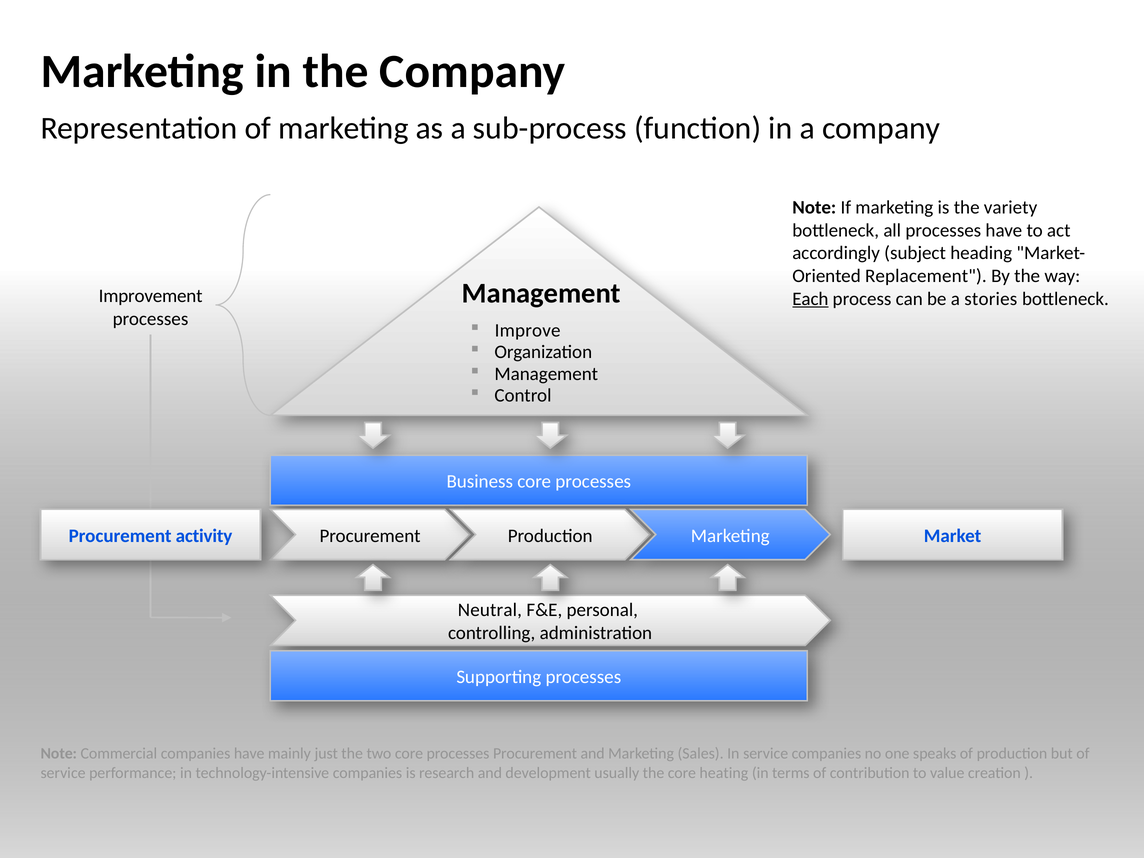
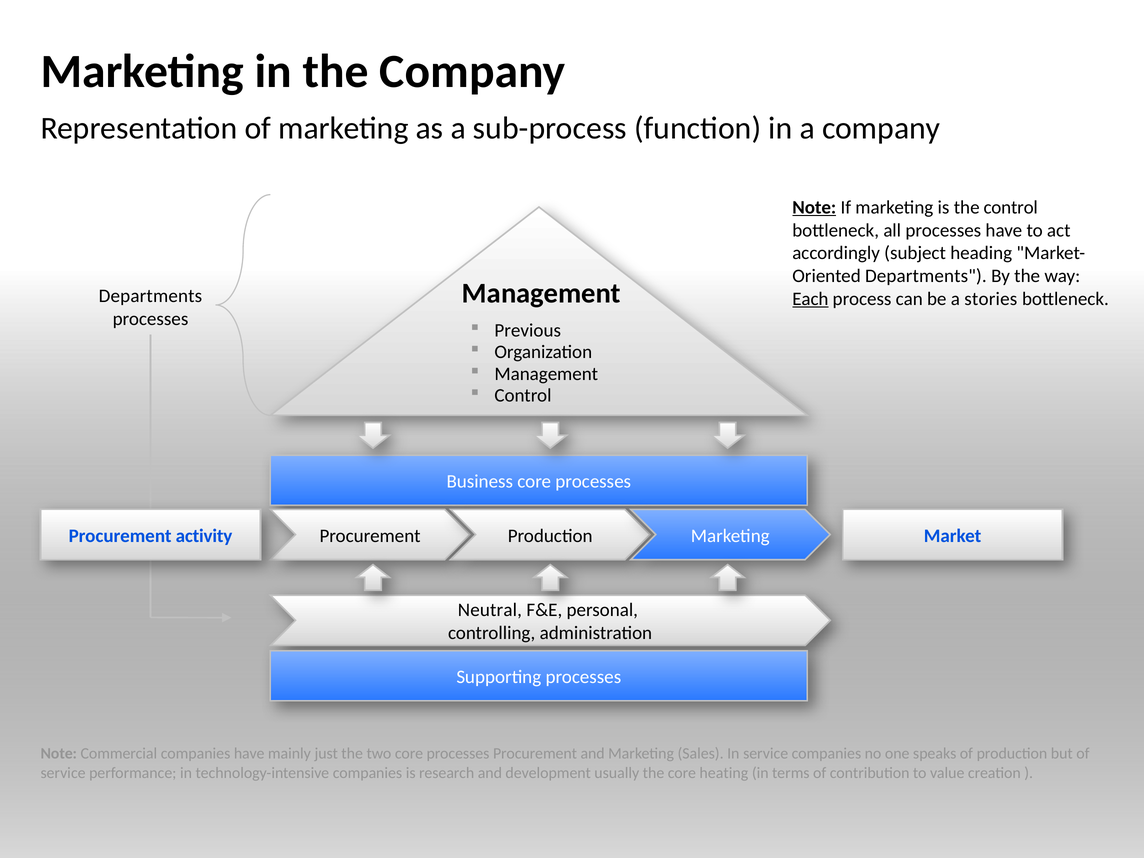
Note at (814, 207) underline: none -> present
the variety: variety -> control
Replacement at (926, 276): Replacement -> Departments
Improvement at (151, 296): Improvement -> Departments
Improve: Improve -> Previous
